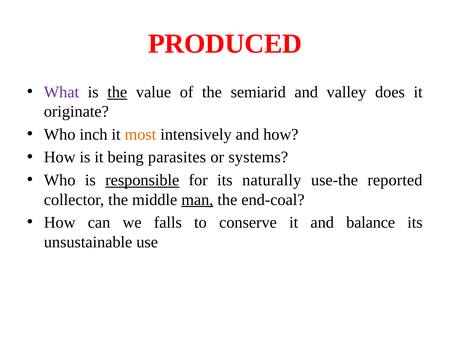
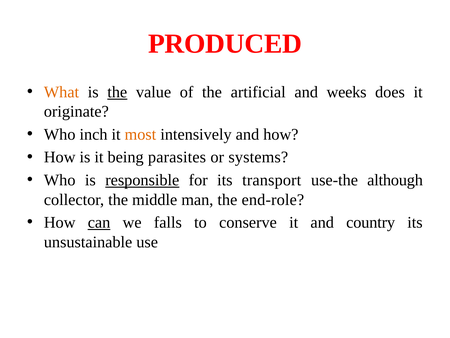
What colour: purple -> orange
semiarid: semiarid -> artificial
valley: valley -> weeks
naturally: naturally -> transport
reported: reported -> although
man underline: present -> none
end-coal: end-coal -> end-role
can underline: none -> present
balance: balance -> country
